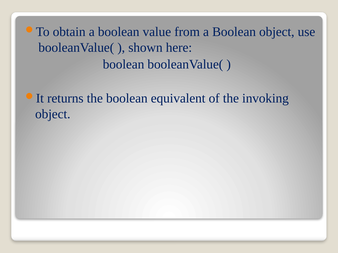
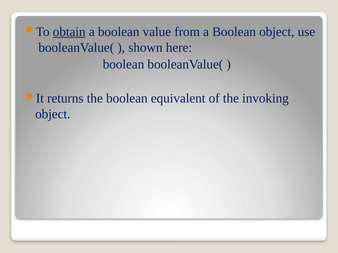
obtain underline: none -> present
